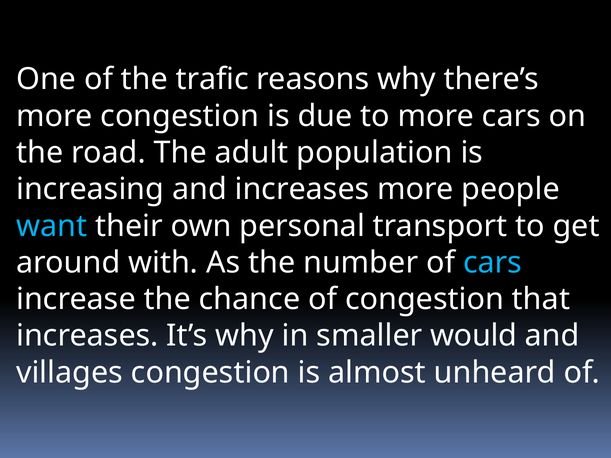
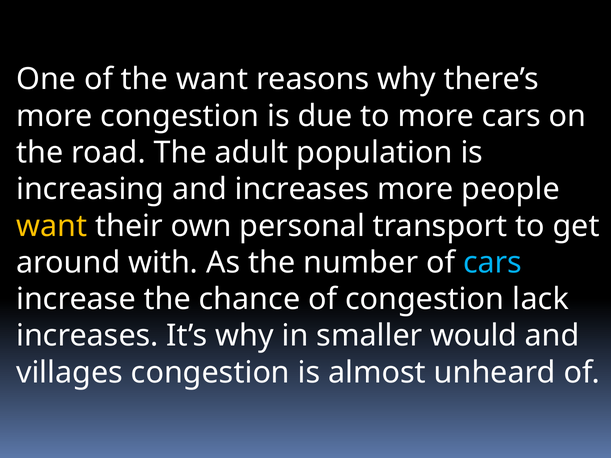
the trafic: trafic -> want
want at (52, 226) colour: light blue -> yellow
that: that -> lack
